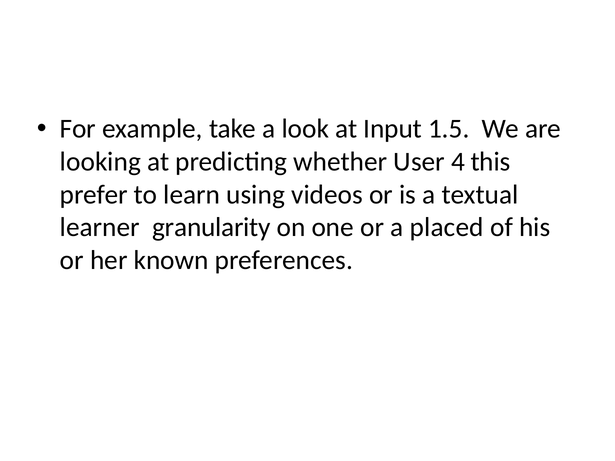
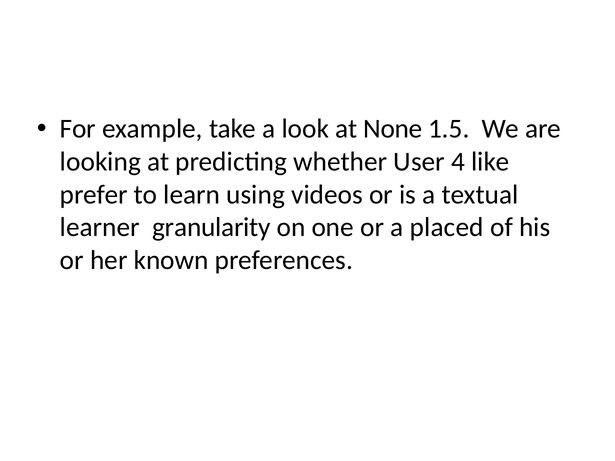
Input: Input -> None
this: this -> like
